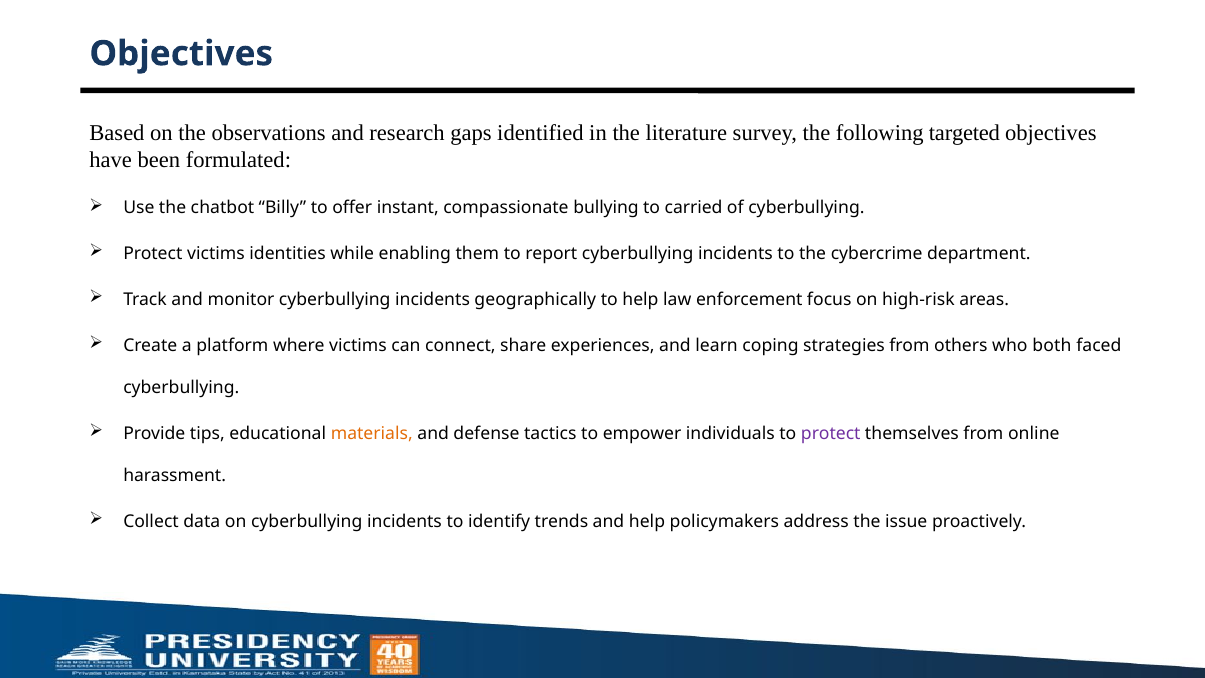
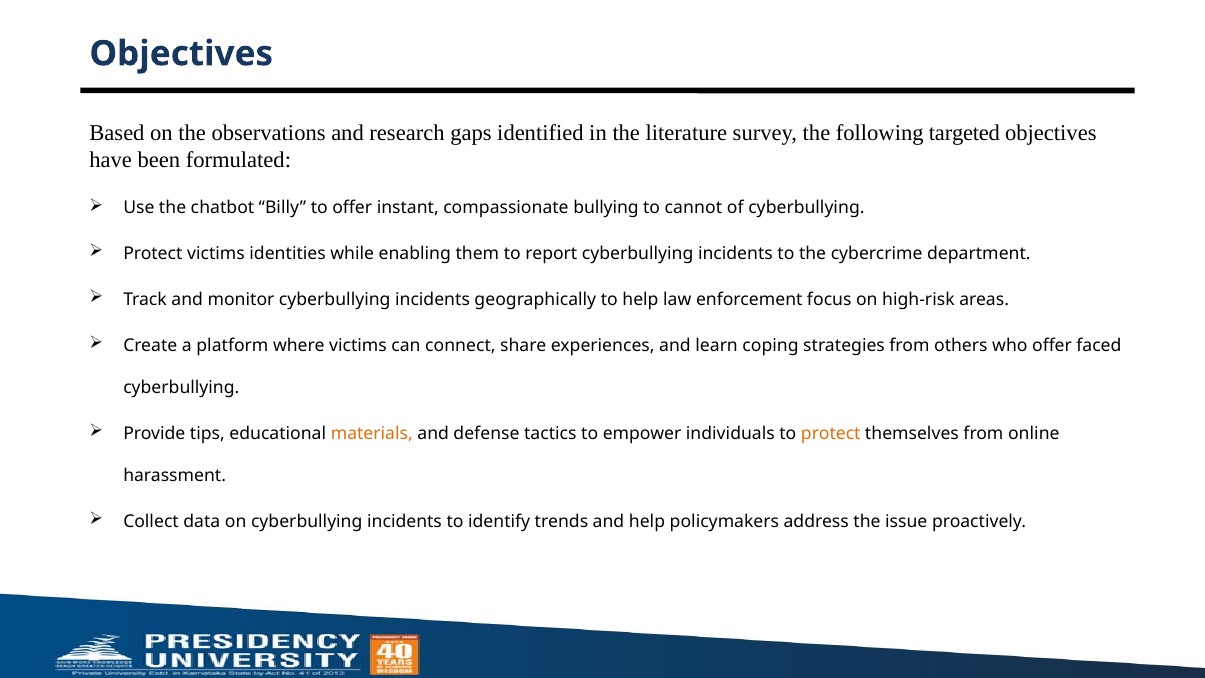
carried: carried -> cannot
who both: both -> offer
protect at (831, 433) colour: purple -> orange
